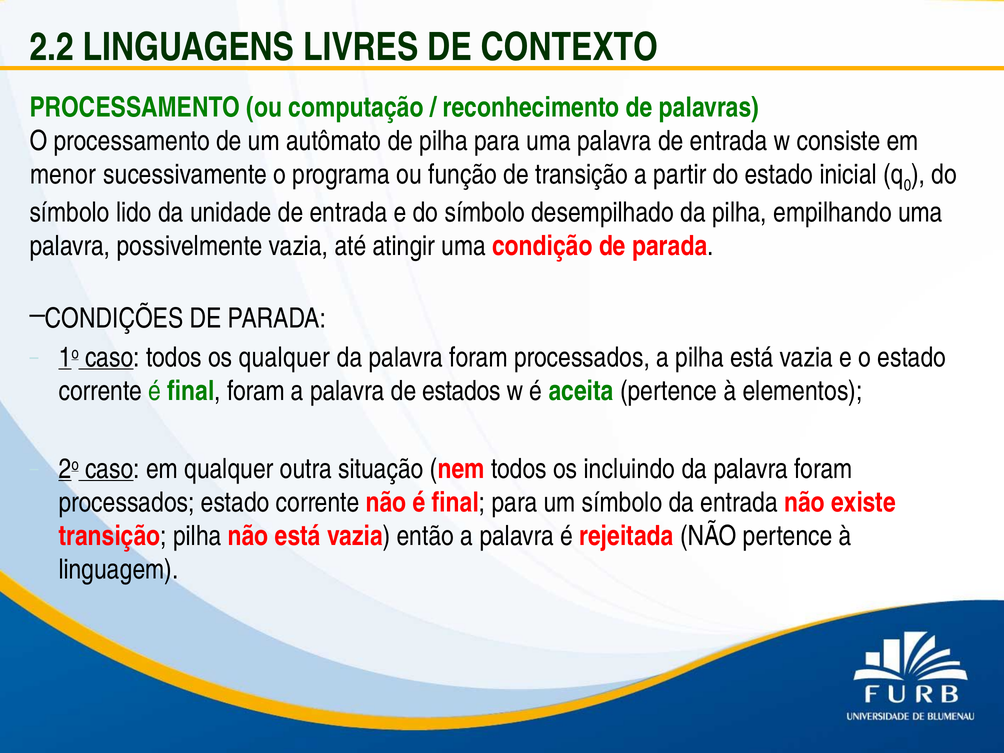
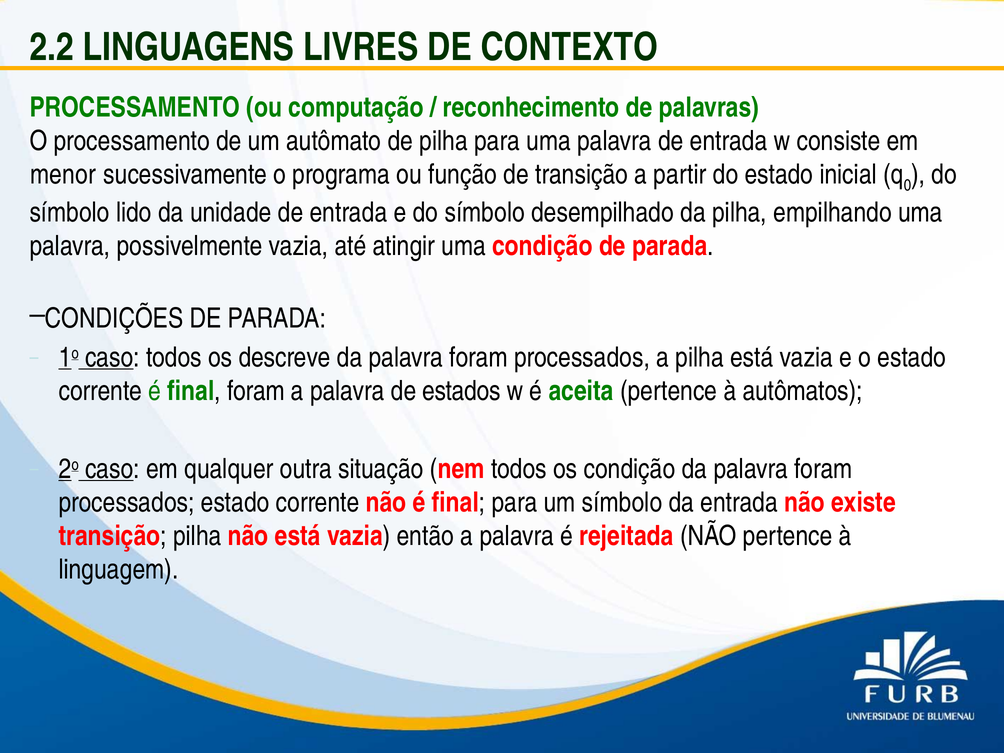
os qualquer: qualquer -> descreve
elementos: elementos -> autômatos
os incluindo: incluindo -> condição
